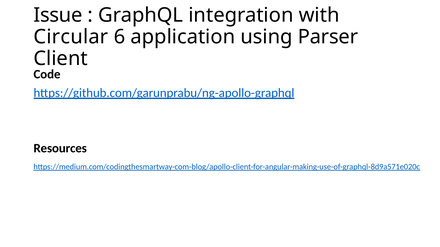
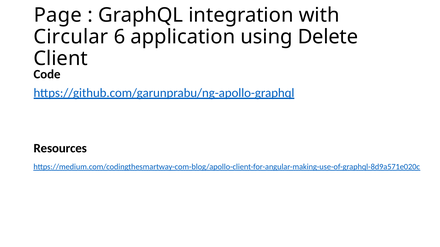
Issue: Issue -> Page
Parser: Parser -> Delete
